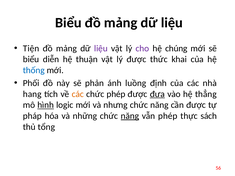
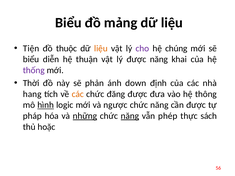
mảng at (66, 48): mảng -> thuộc
liệu at (101, 48) colour: purple -> orange
được thức: thức -> năng
thống colour: blue -> purple
Phối: Phối -> Thời
luồng: luồng -> down
chức phép: phép -> đăng
đưa underline: present -> none
thẳng: thẳng -> thông
nhưng: nhưng -> ngược
những underline: none -> present
tổng: tổng -> hoặc
